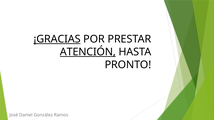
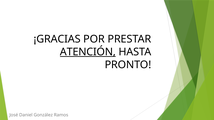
¡GRACIAS underline: present -> none
